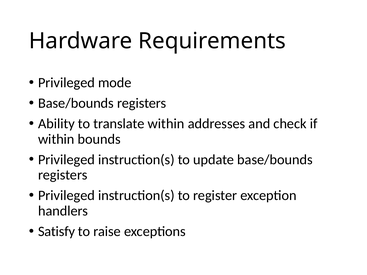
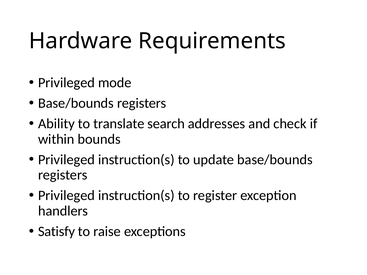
translate within: within -> search
